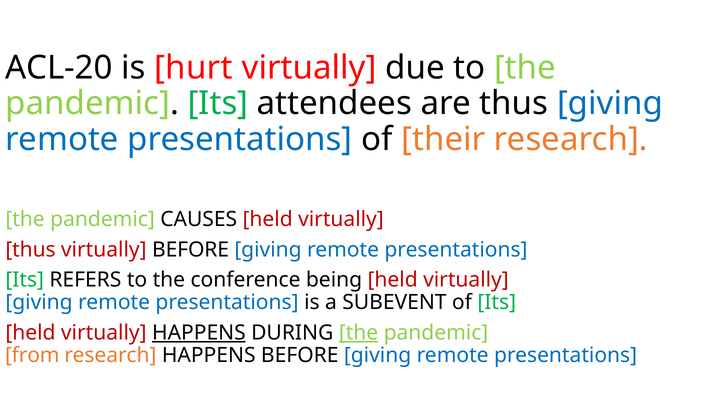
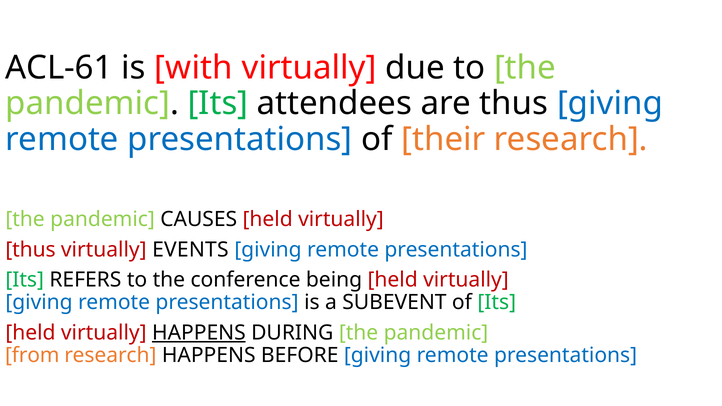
ACL-20: ACL-20 -> ACL-61
hurt: hurt -> with
virtually BEFORE: BEFORE -> EVENTS
the at (359, 333) underline: present -> none
